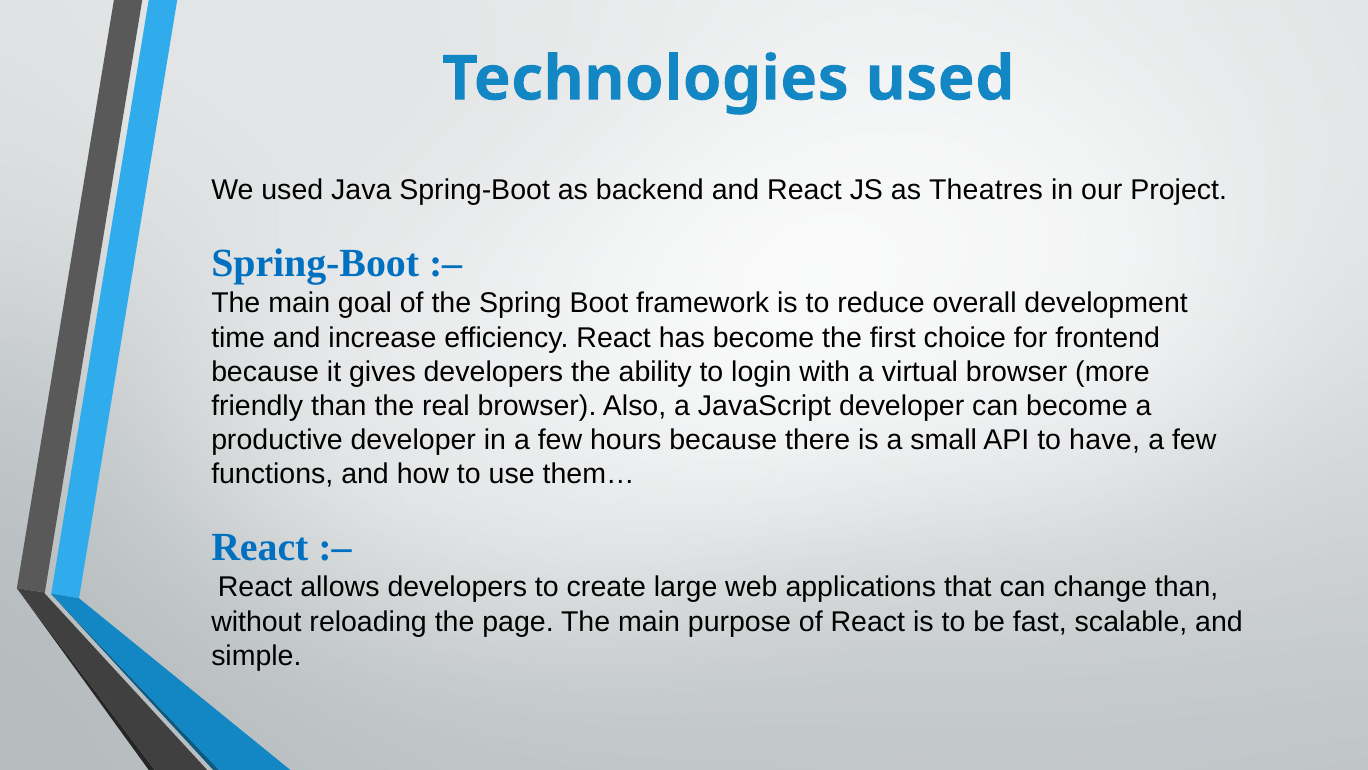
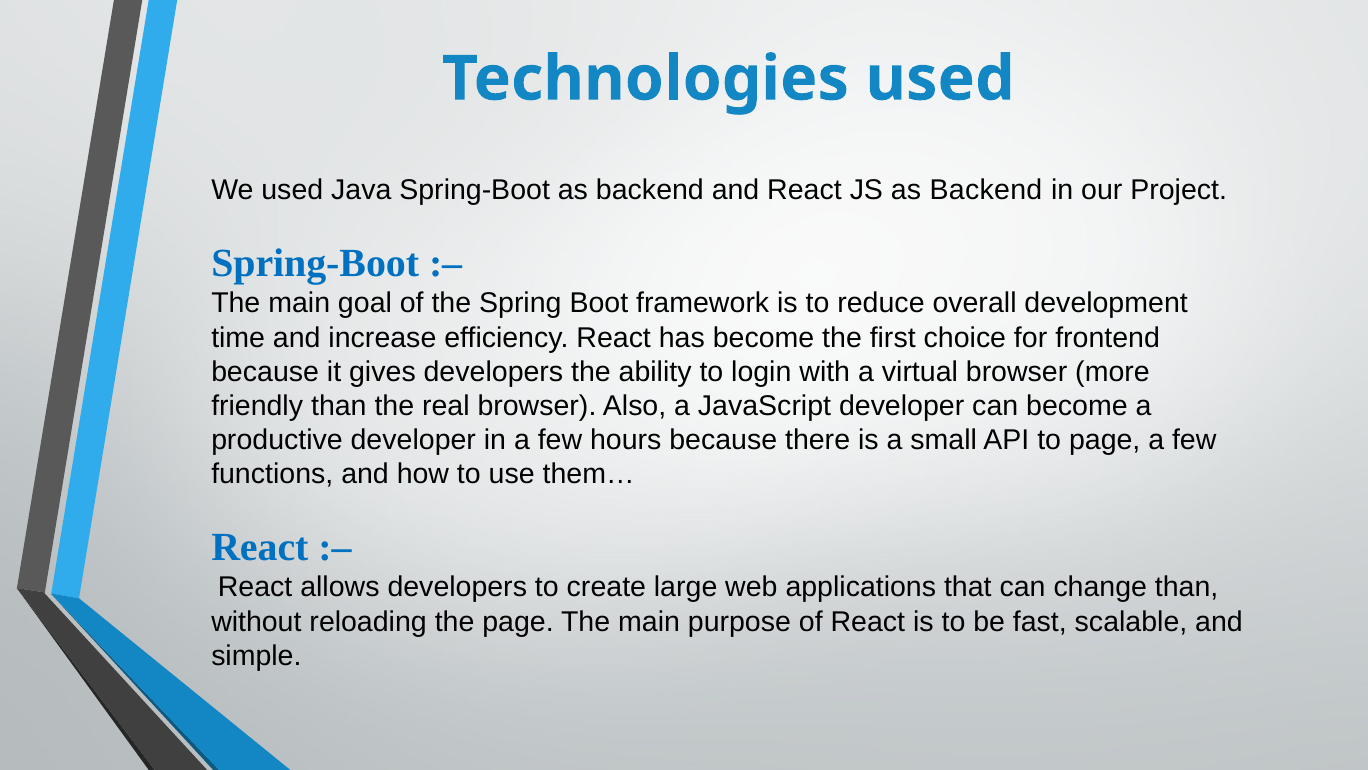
JS as Theatres: Theatres -> Backend
to have: have -> page
